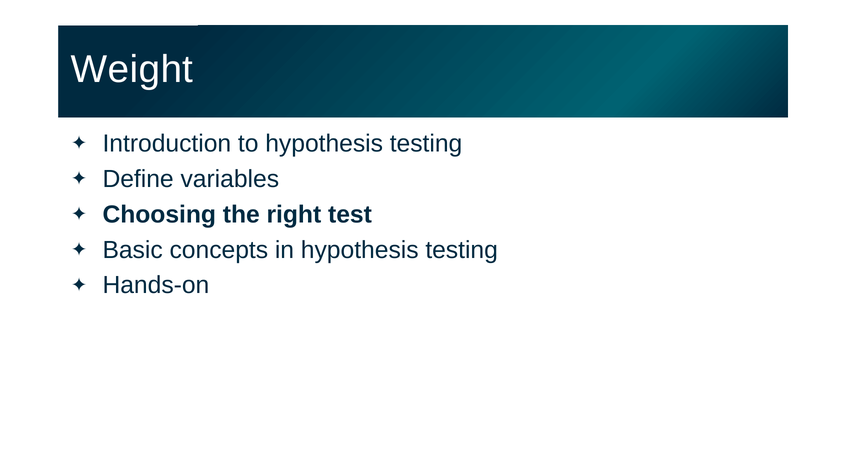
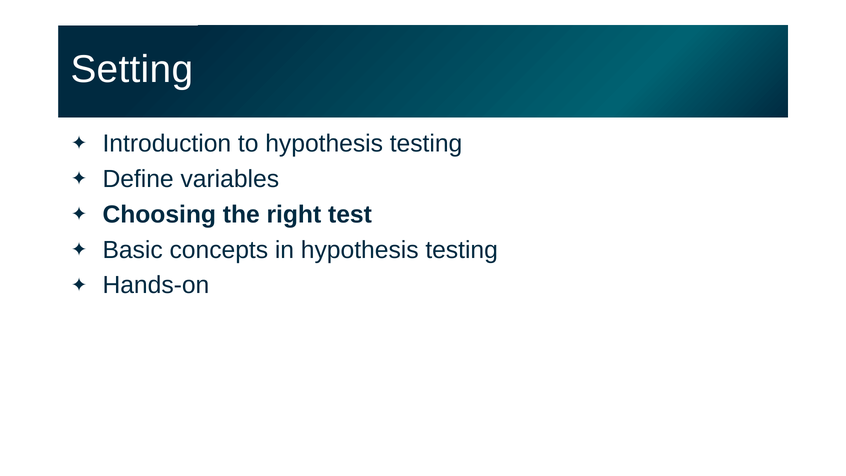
Weight: Weight -> Setting
